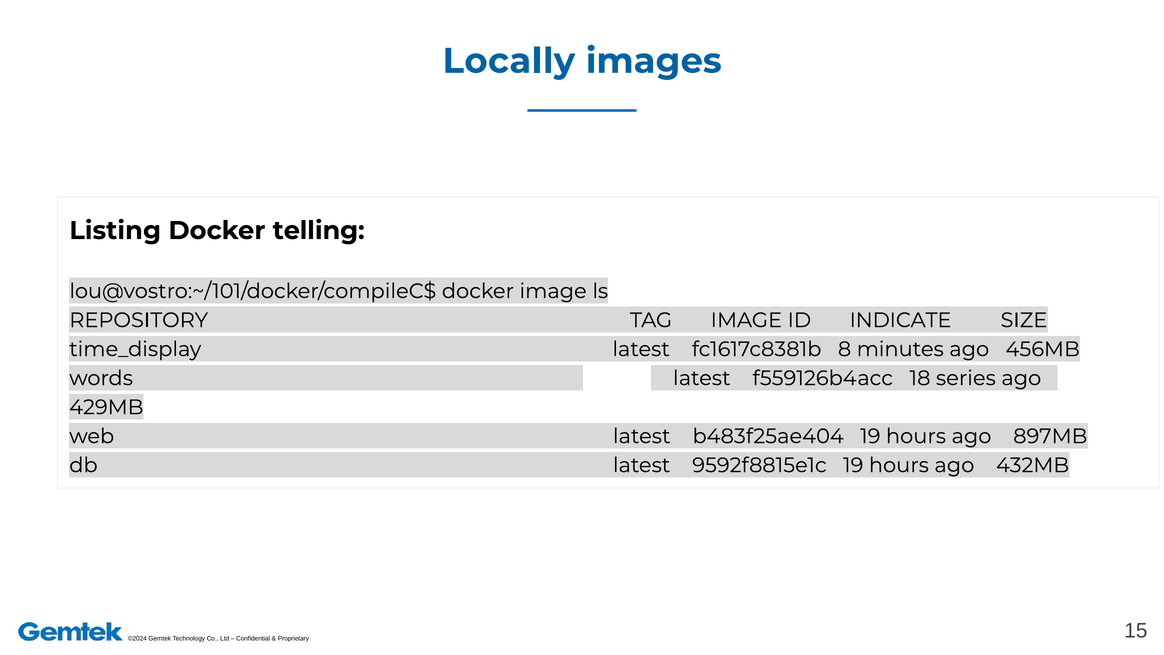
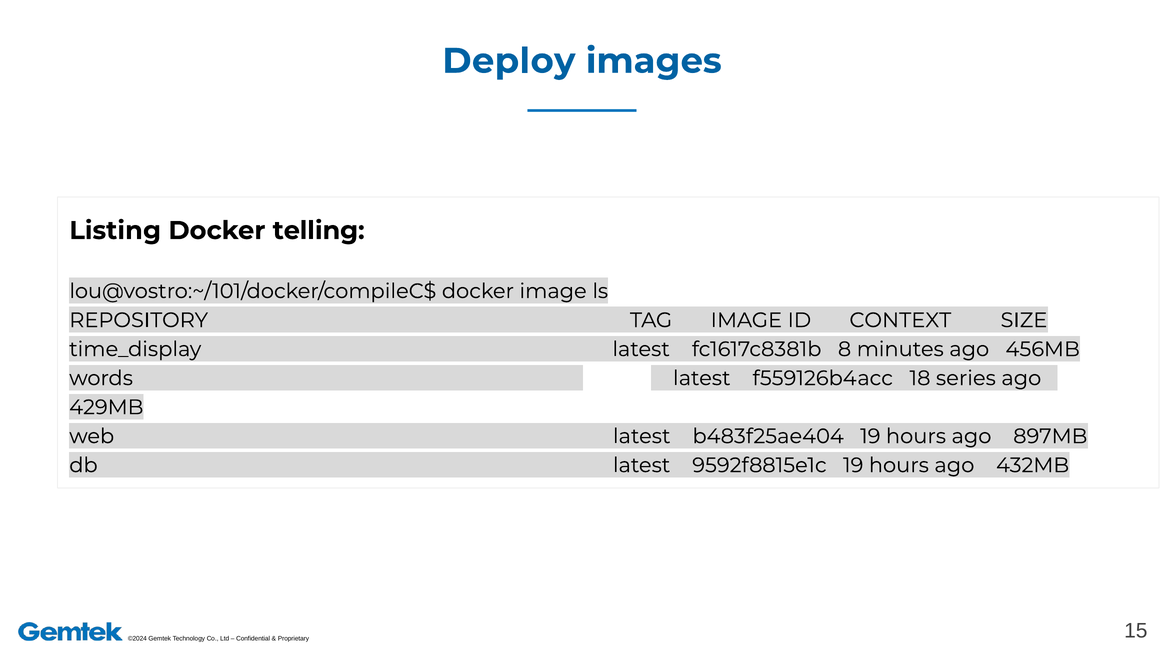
Locally: Locally -> Deploy
INDICATE: INDICATE -> CONTEXT
